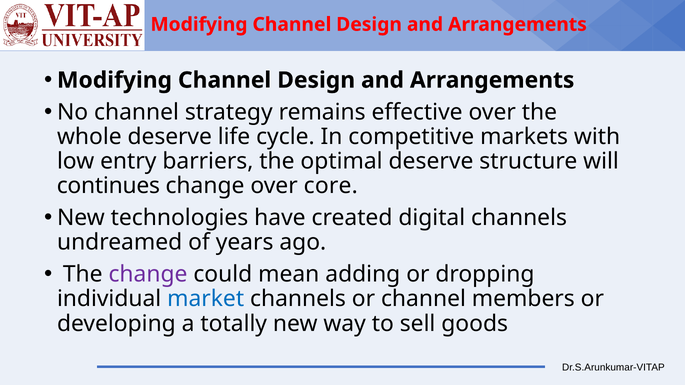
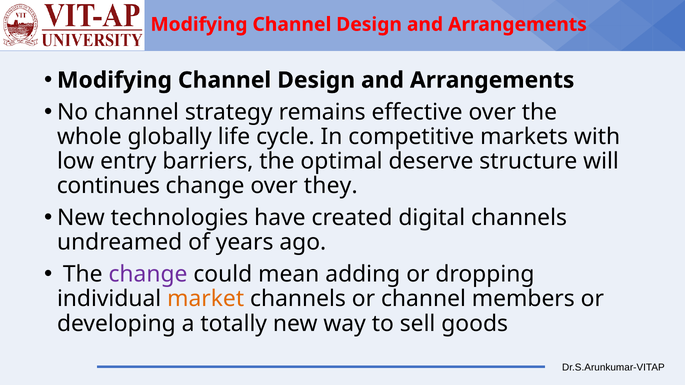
whole deserve: deserve -> globally
core: core -> they
market colour: blue -> orange
